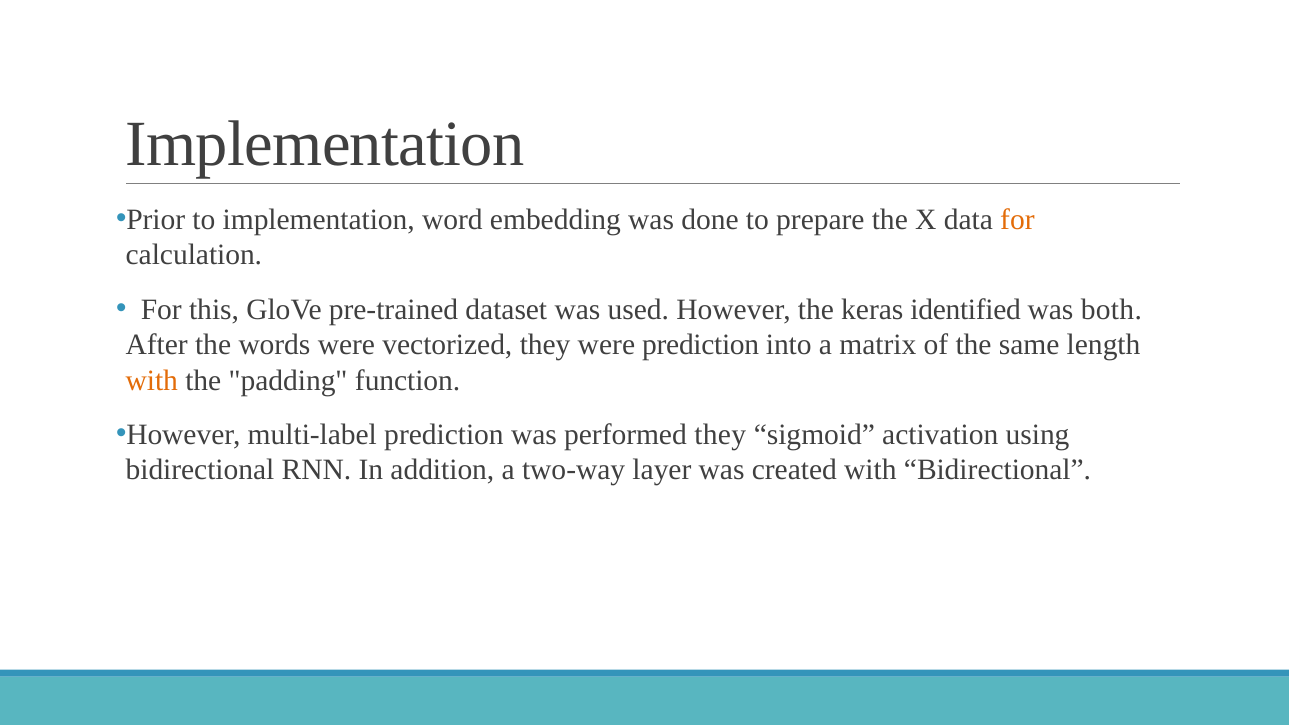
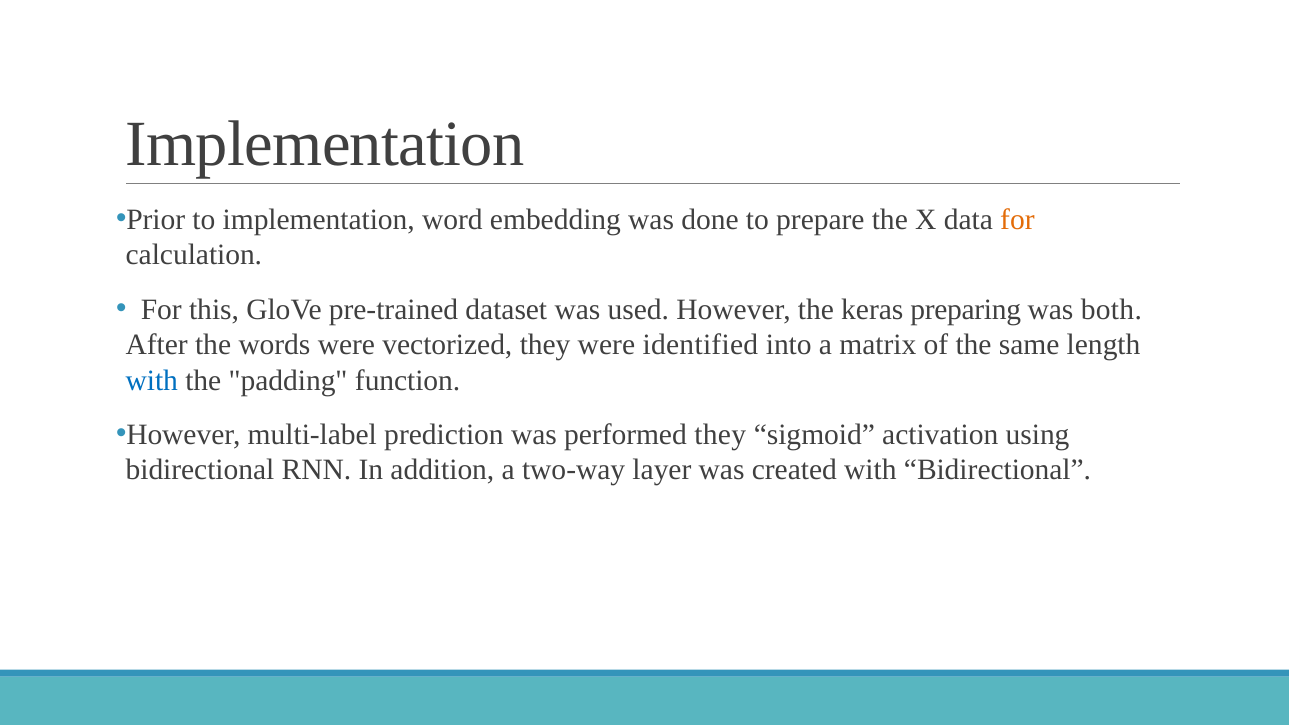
identified: identified -> preparing
were prediction: prediction -> identified
with at (152, 380) colour: orange -> blue
